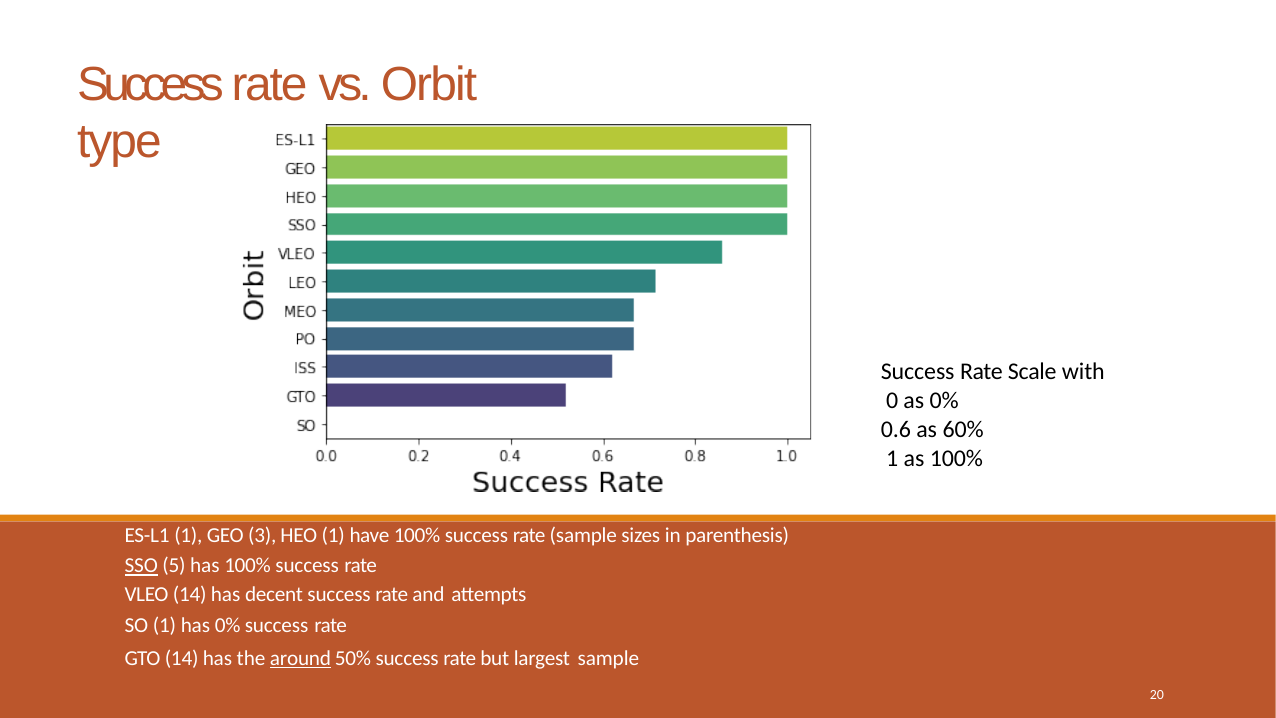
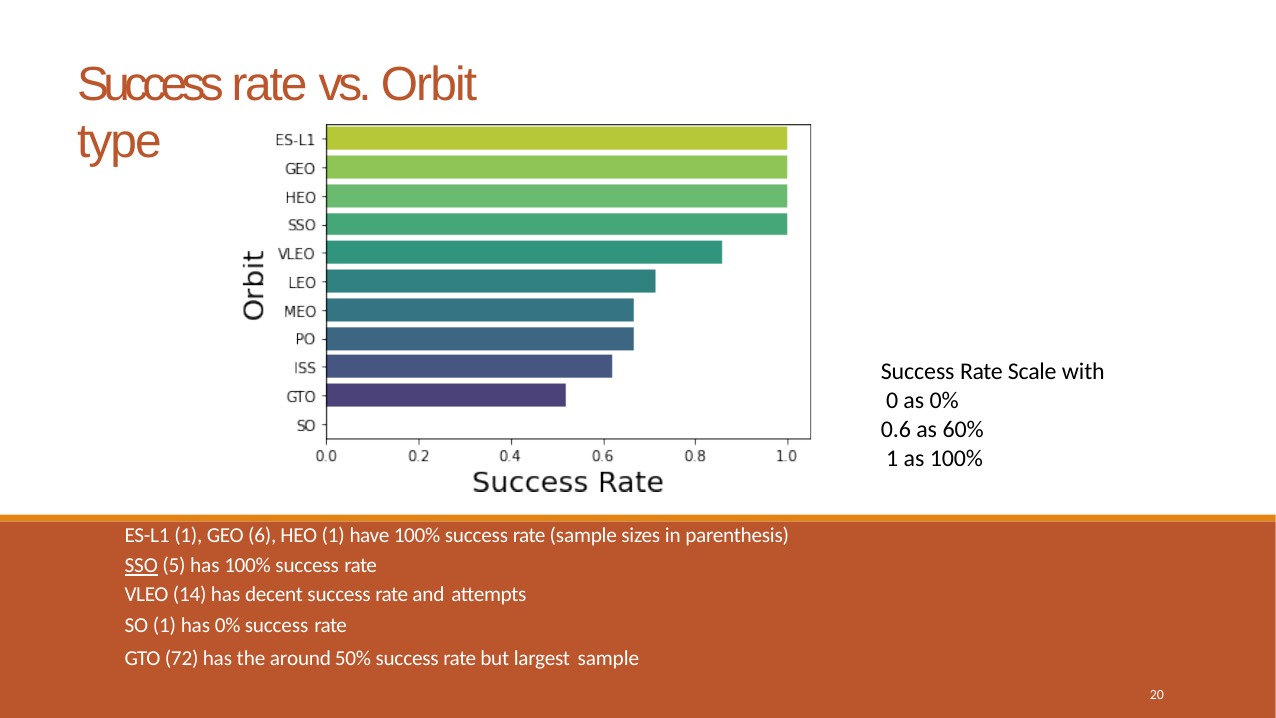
3: 3 -> 6
GTO 14: 14 -> 72
around underline: present -> none
